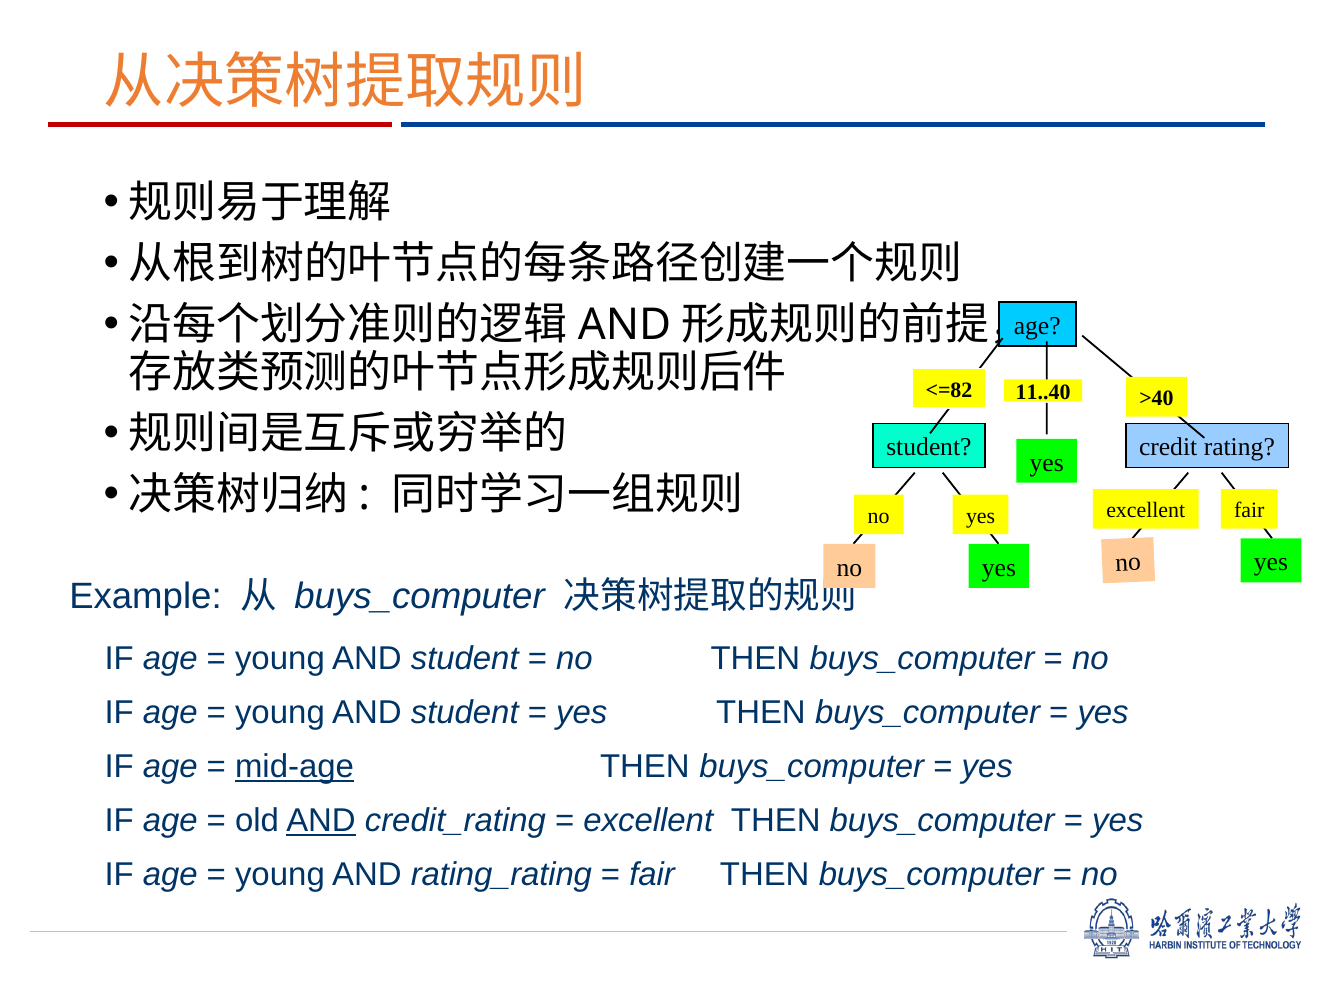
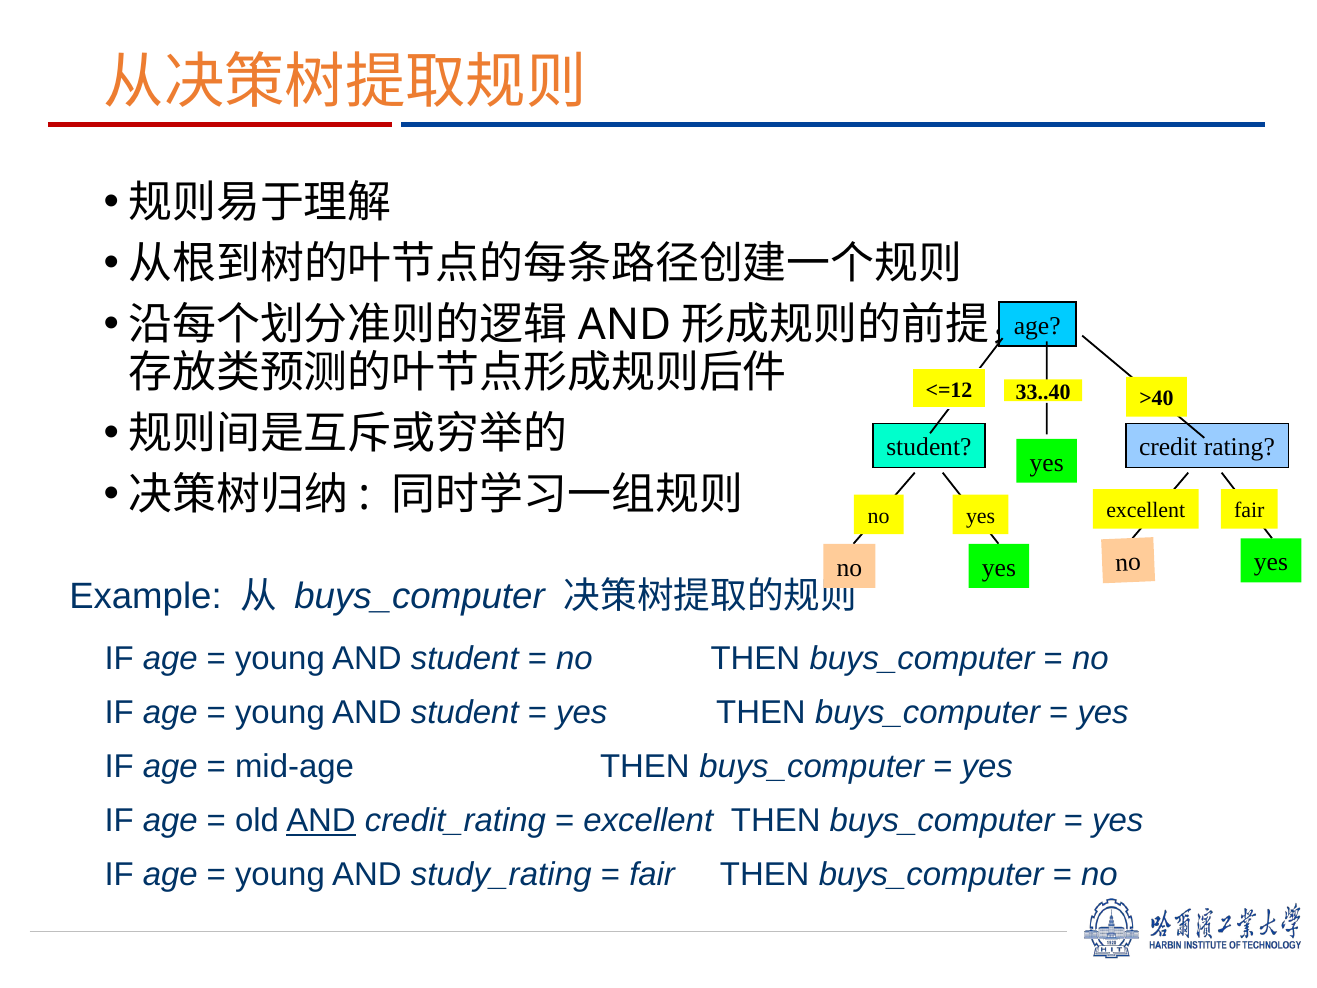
<=82: <=82 -> <=12
11..40: 11..40 -> 33..40
mid-age underline: present -> none
rating_rating: rating_rating -> study_rating
